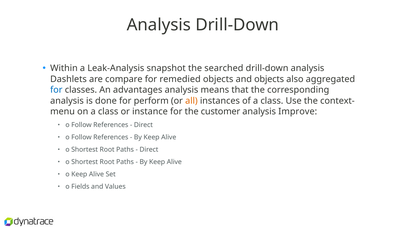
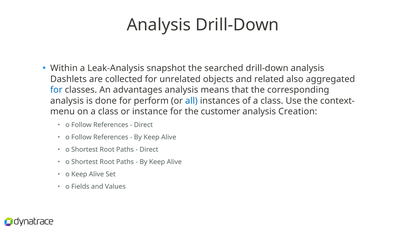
compare: compare -> collected
remedied: remedied -> unrelated
and objects: objects -> related
all colour: orange -> blue
Improve: Improve -> Creation
